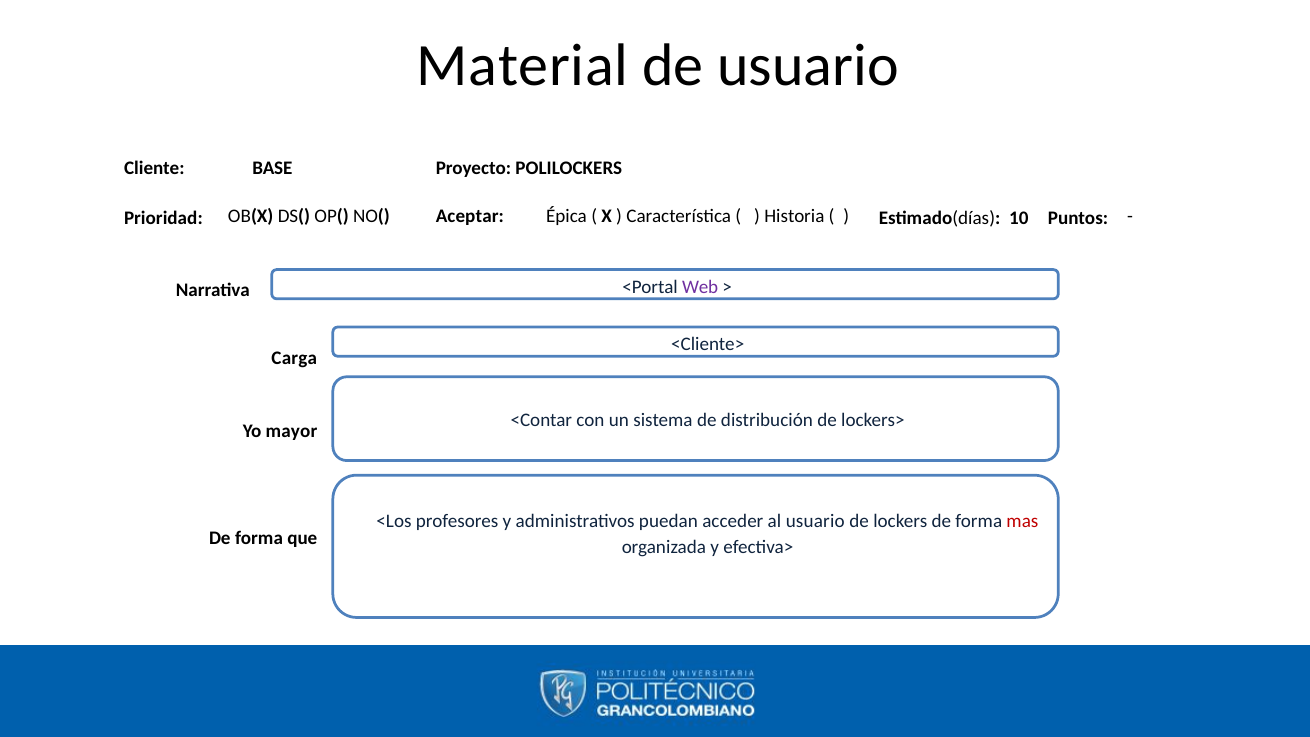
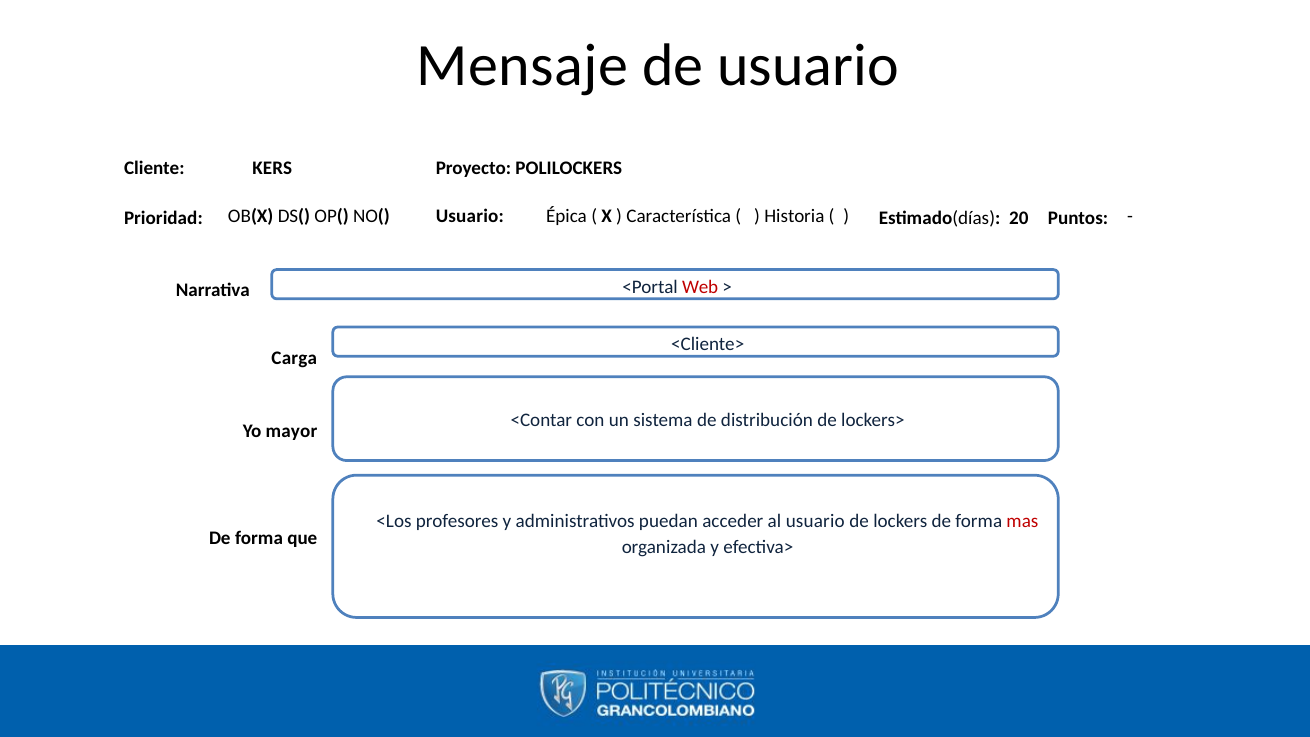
Material: Material -> Mensaje
BASE: BASE -> KERS
NO( Aceptar: Aceptar -> Usuario
10: 10 -> 20
Web colour: purple -> red
